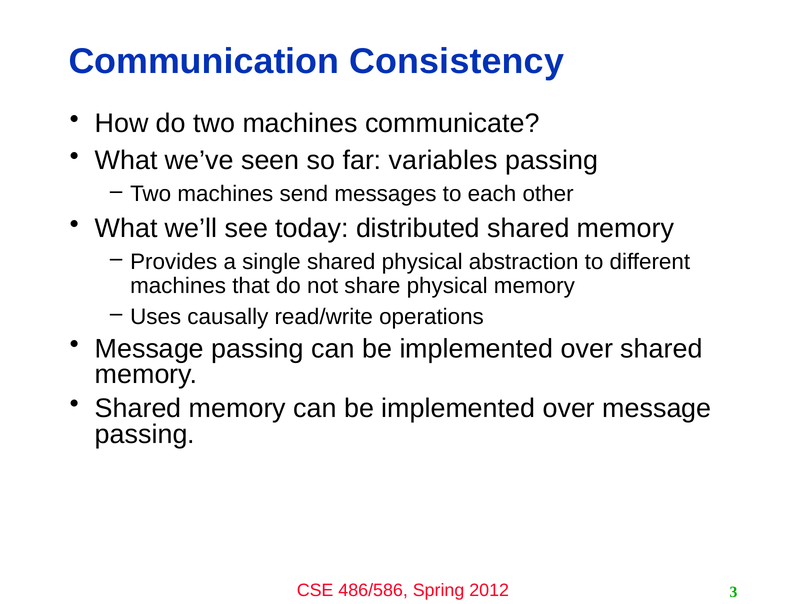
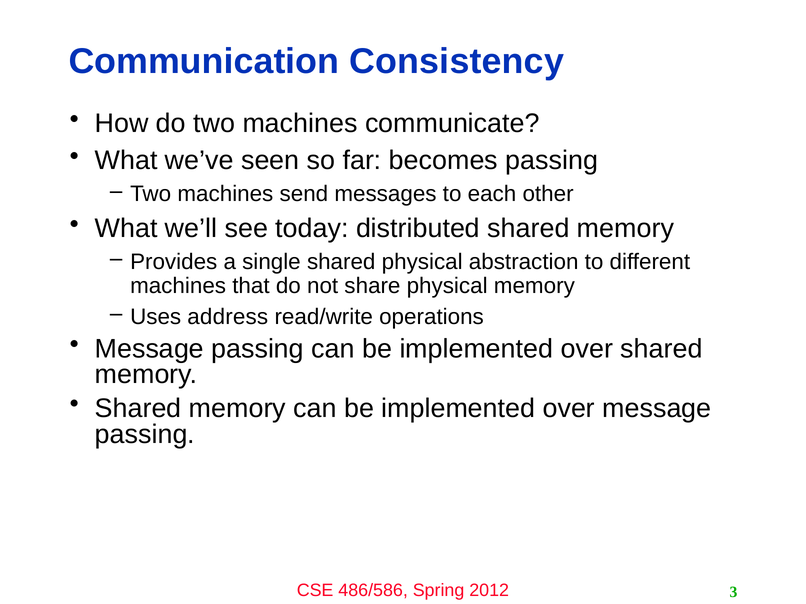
variables: variables -> becomes
causally: causally -> address
